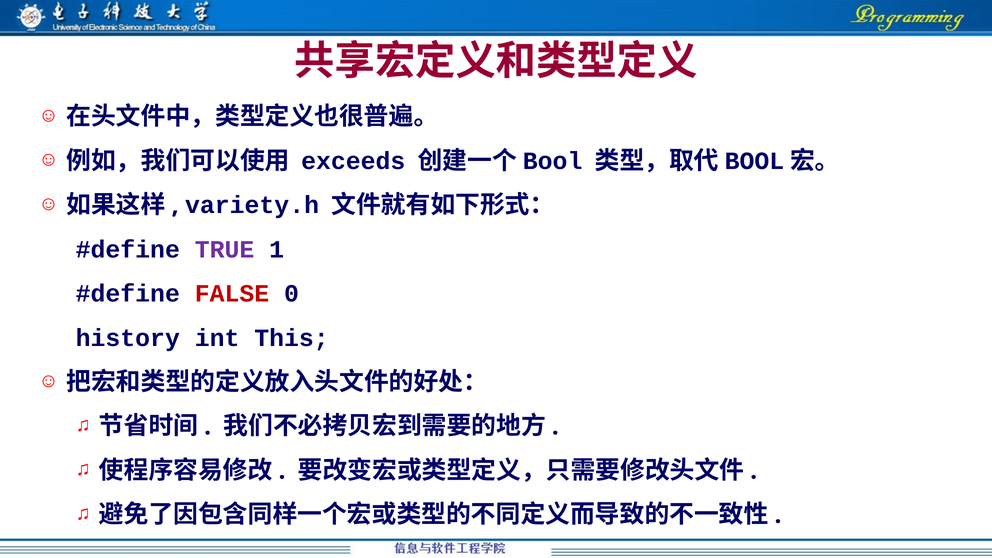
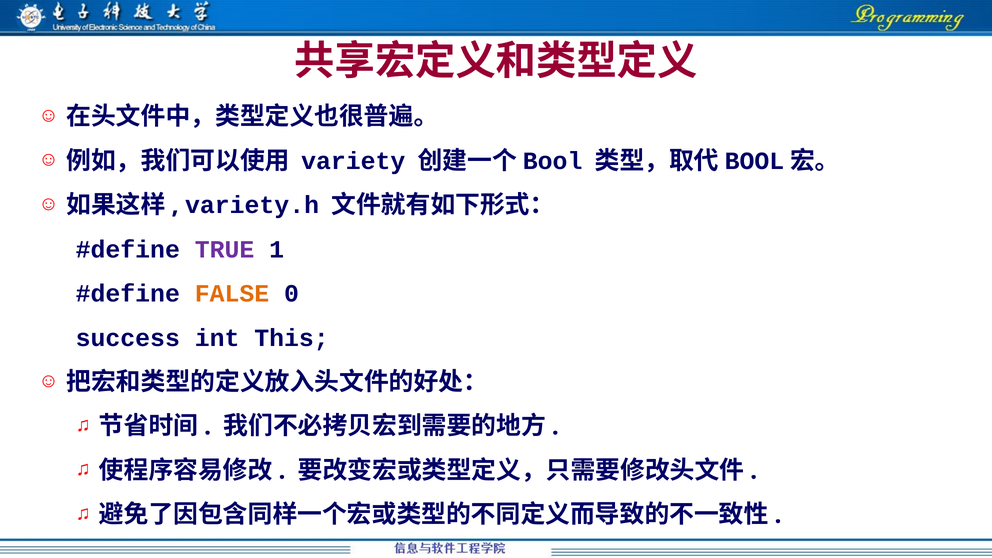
exceeds: exceeds -> variety
FALSE colour: red -> orange
history: history -> success
